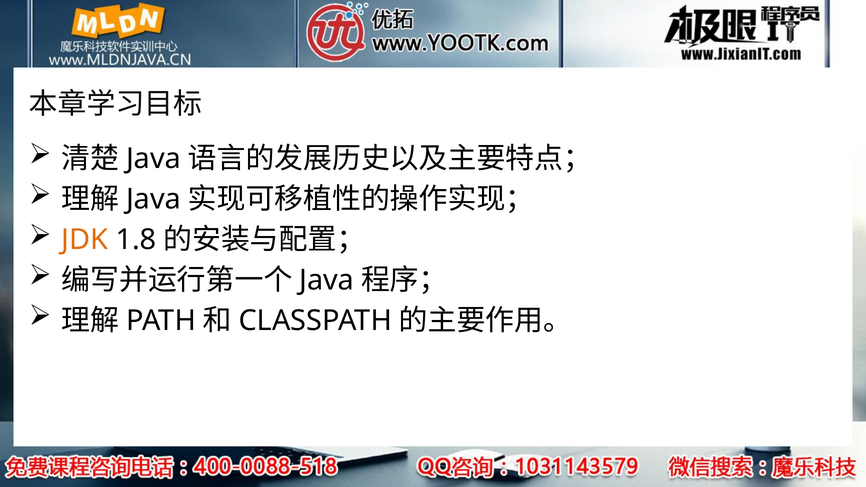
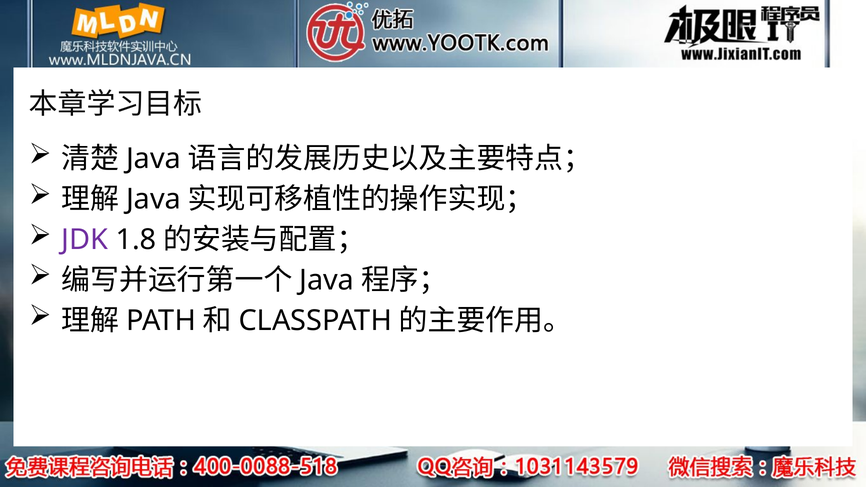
JDK colour: orange -> purple
